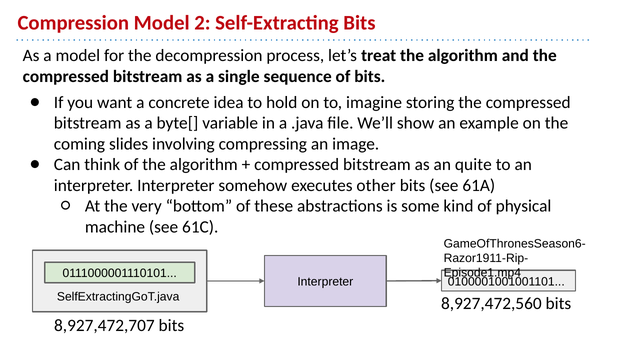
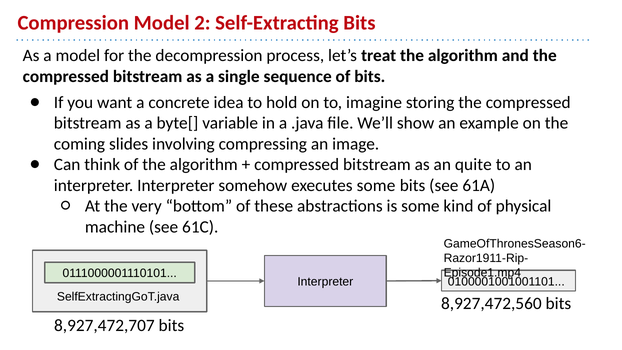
executes other: other -> some
